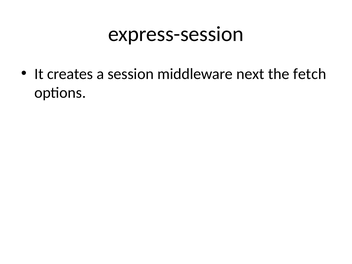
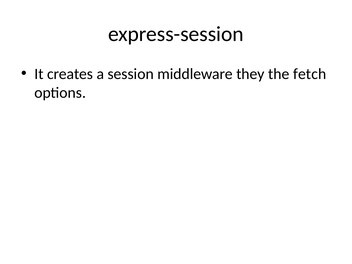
next: next -> they
